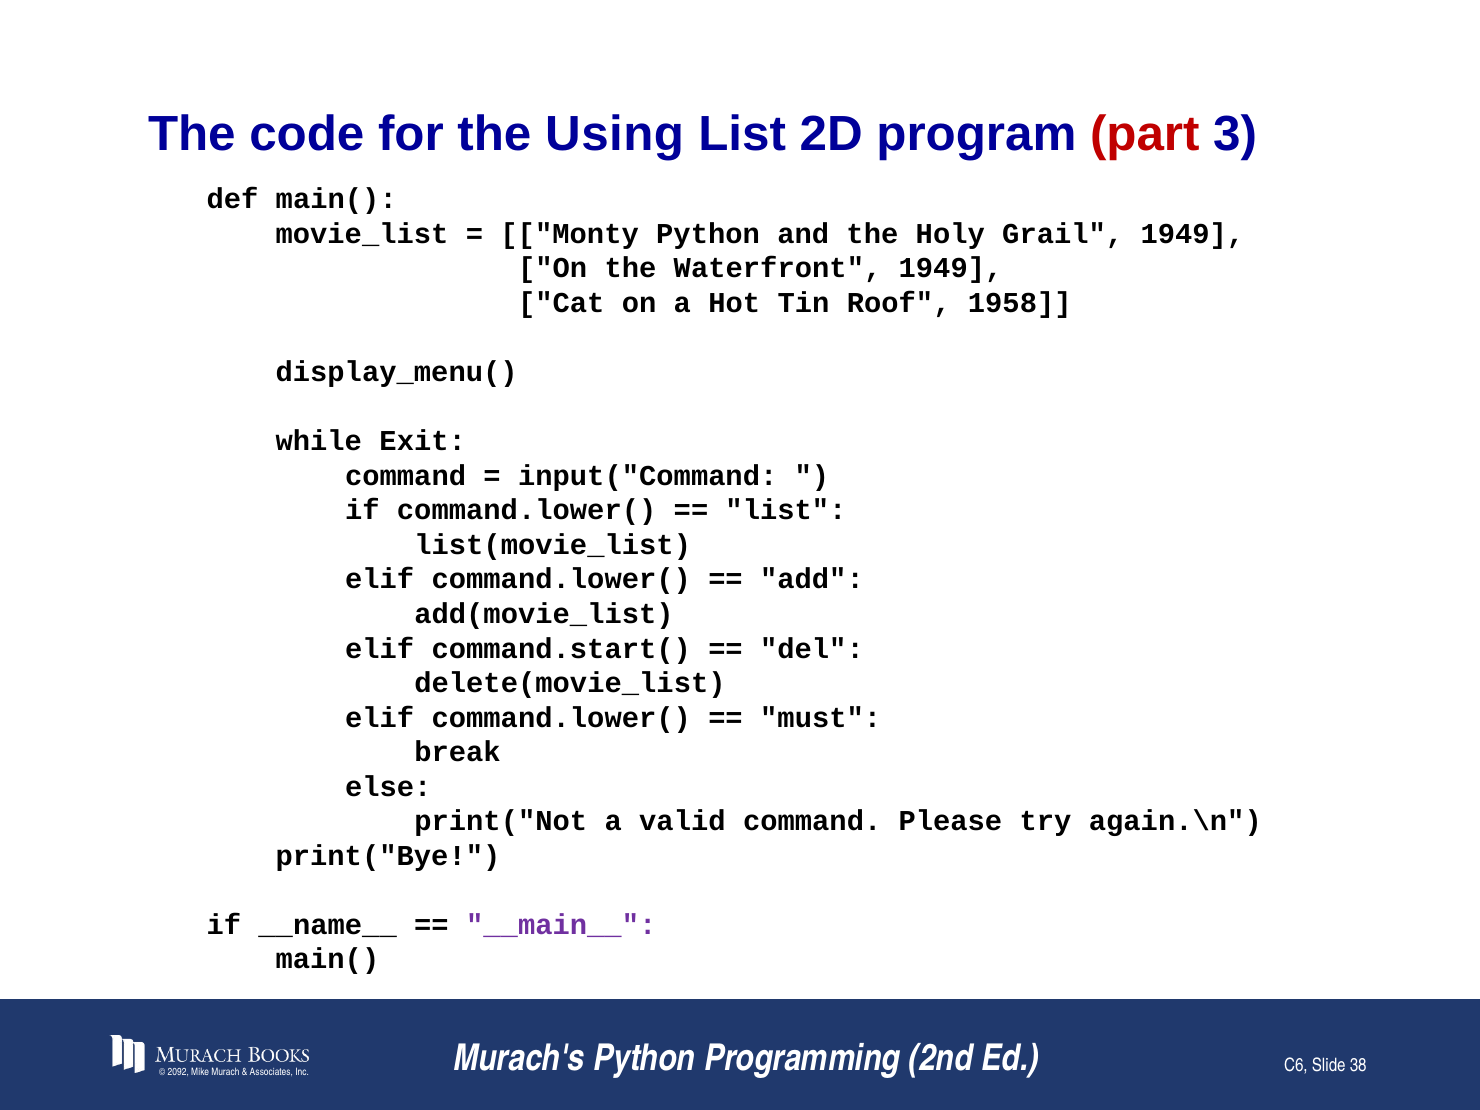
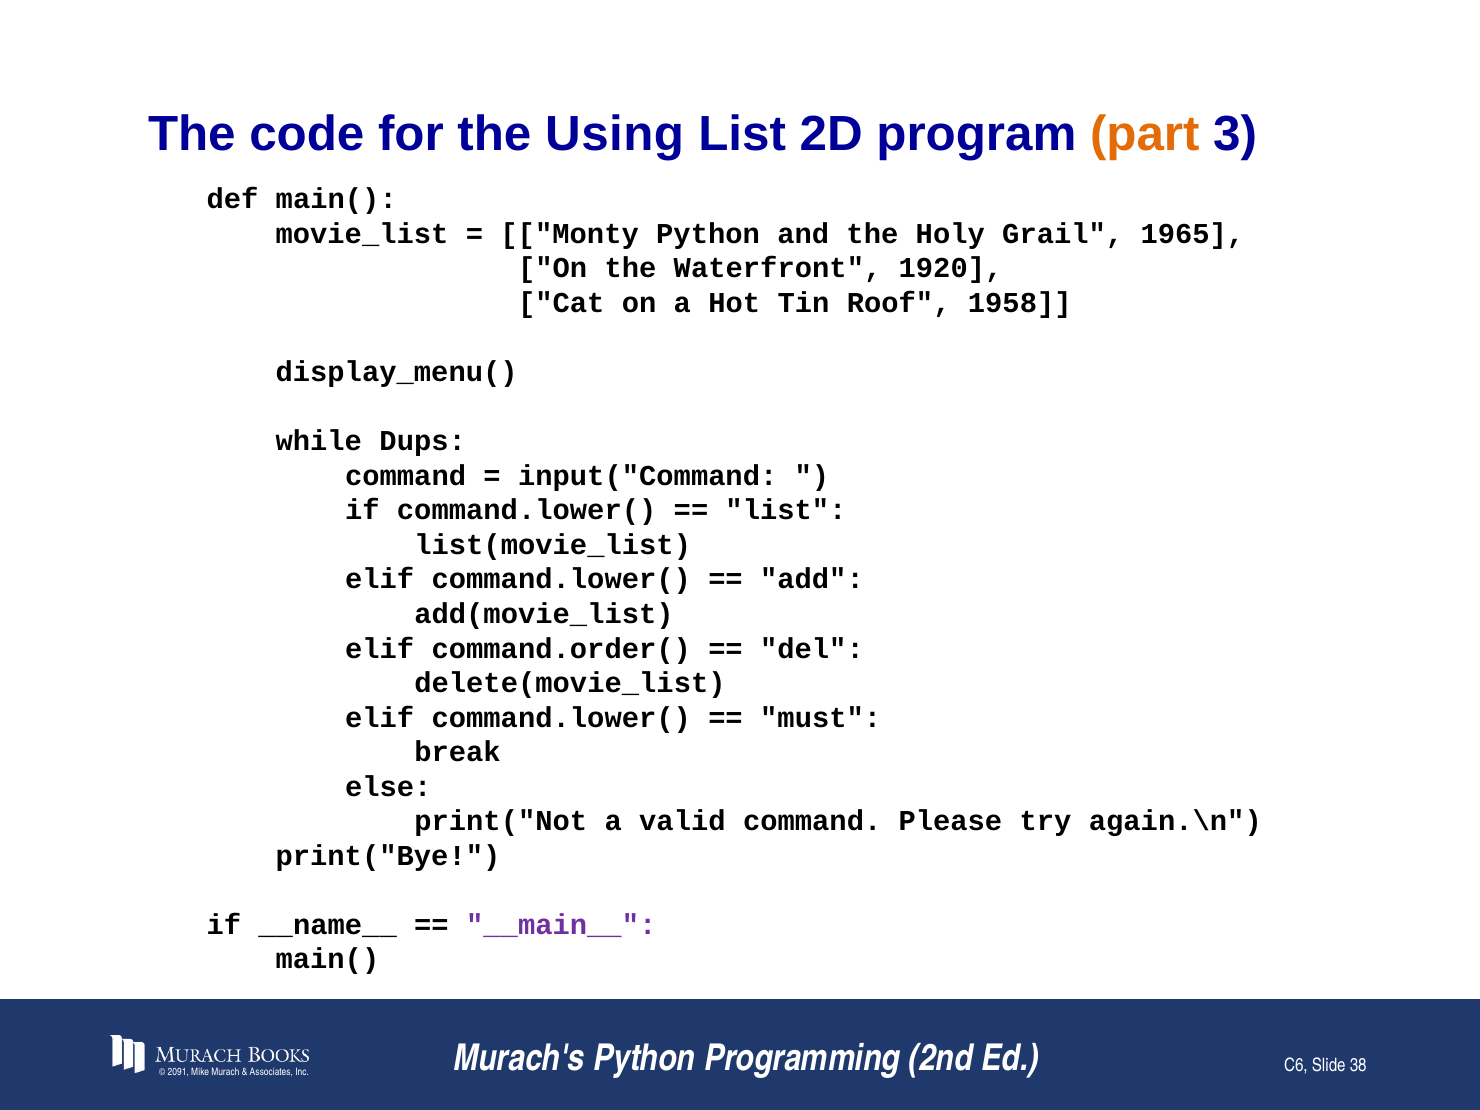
part colour: red -> orange
Grail 1949: 1949 -> 1965
Waterfront 1949: 1949 -> 1920
Exit: Exit -> Dups
command.start(: command.start( -> command.order(
2092: 2092 -> 2091
